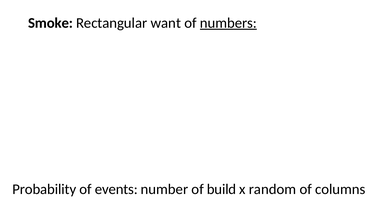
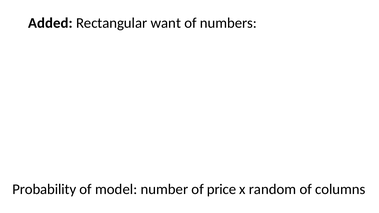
Smoke: Smoke -> Added
numbers underline: present -> none
events: events -> model
build: build -> price
